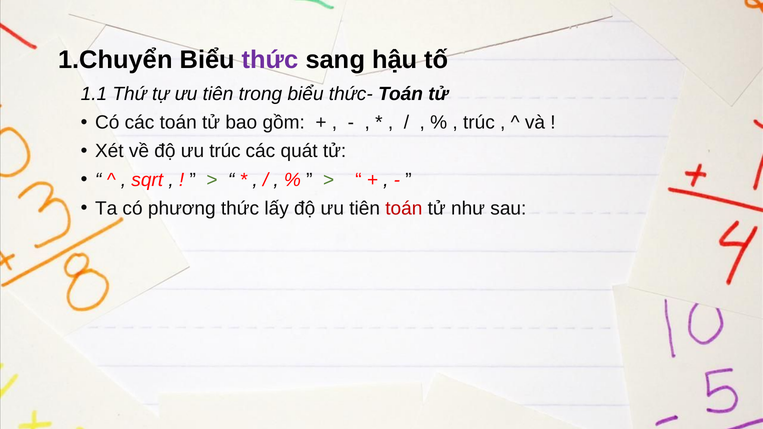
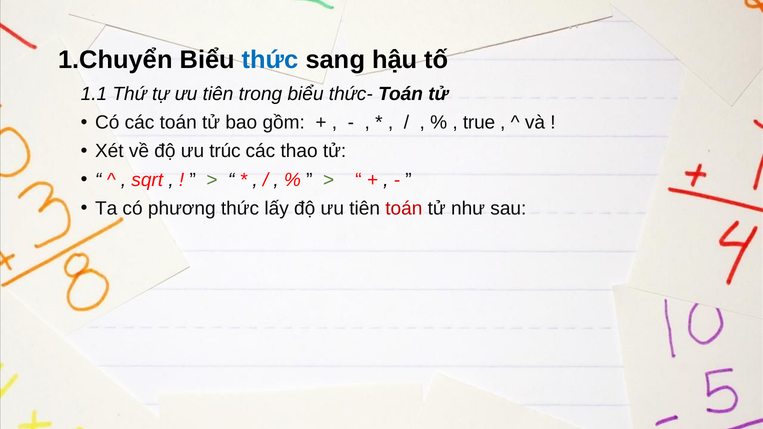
thức at (270, 60) colour: purple -> blue
trúc at (479, 123): trúc -> true
quát: quát -> thao
